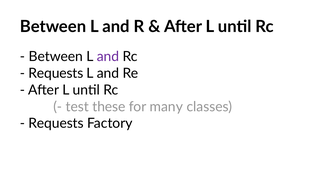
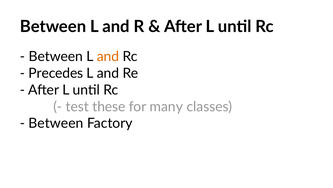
and at (108, 56) colour: purple -> orange
Requests at (56, 73): Requests -> Precedes
Requests at (56, 123): Requests -> Between
